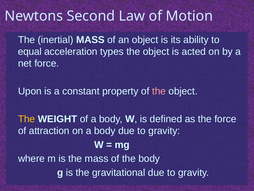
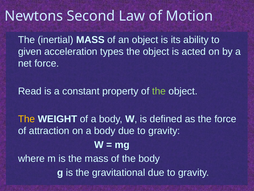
equal: equal -> given
Upon: Upon -> Read
the at (159, 91) colour: pink -> light green
